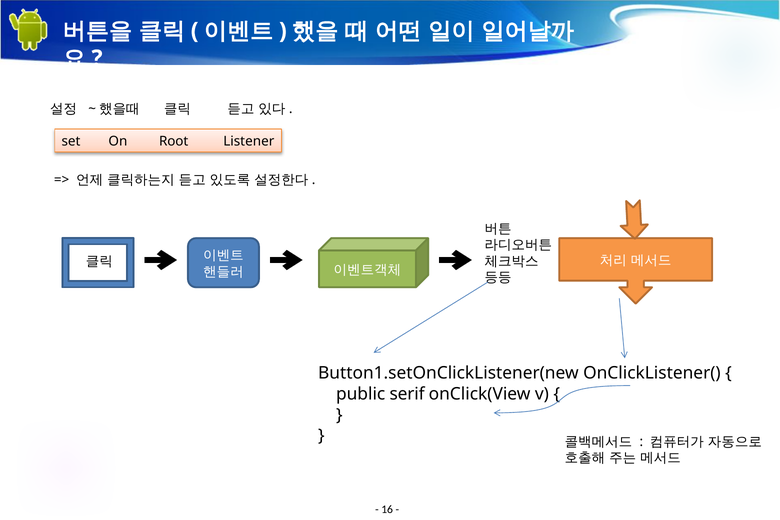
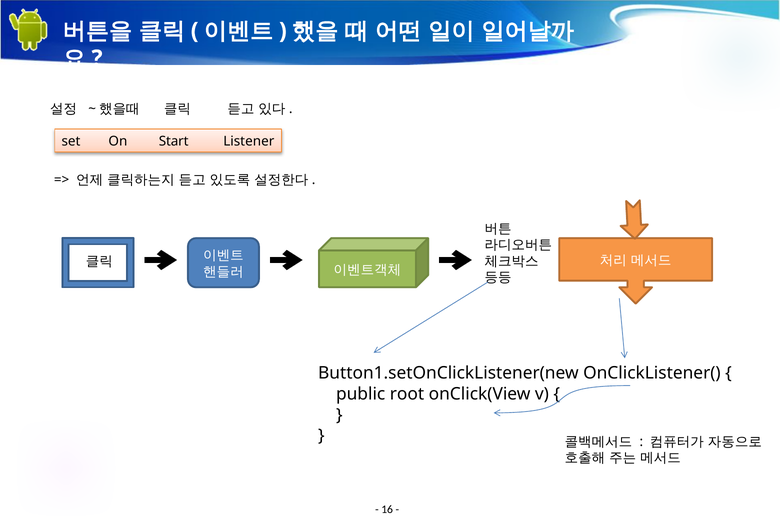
Root: Root -> Start
serif: serif -> root
